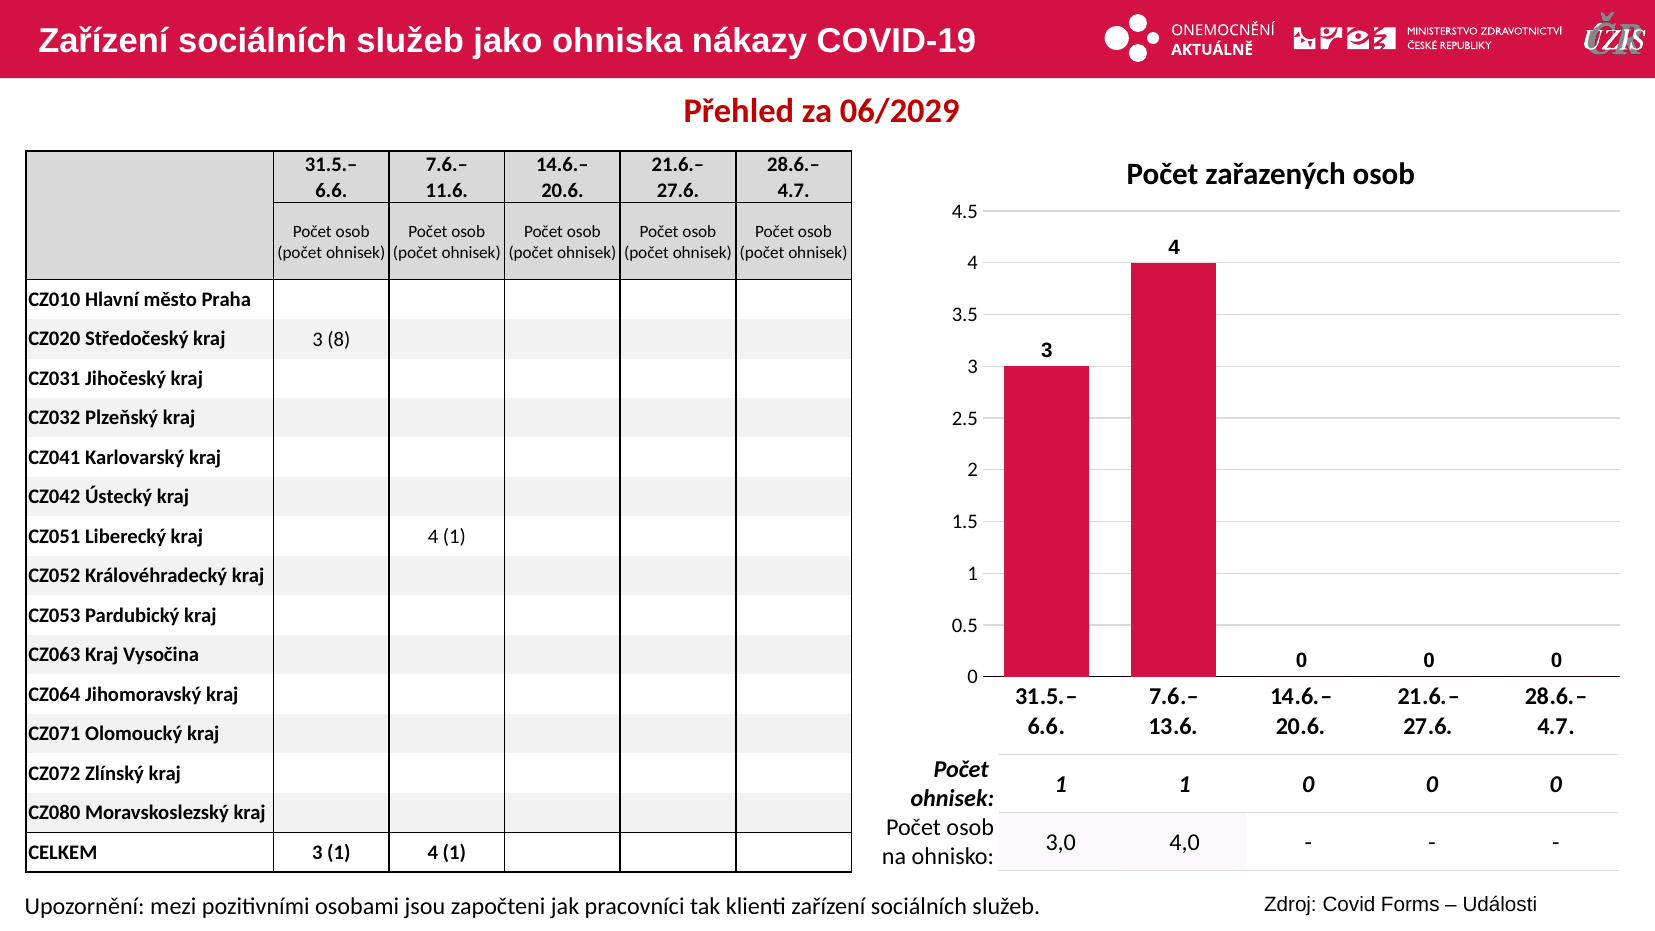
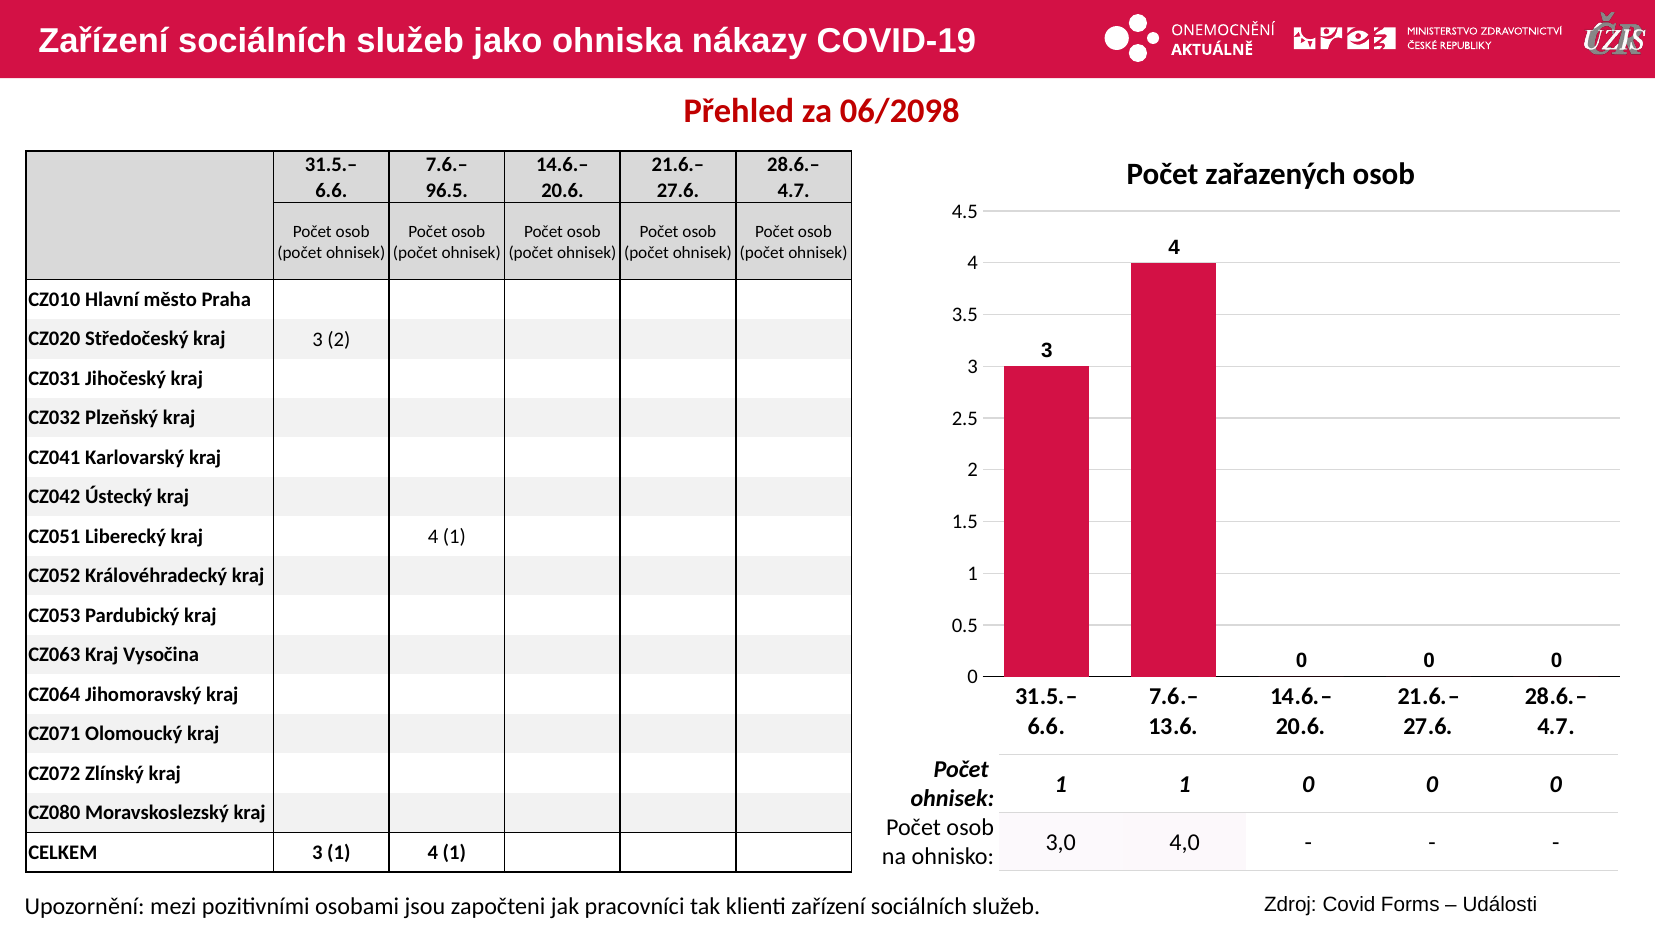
06/2029: 06/2029 -> 06/2098
11.6: 11.6 -> 96.5
3 8: 8 -> 2
